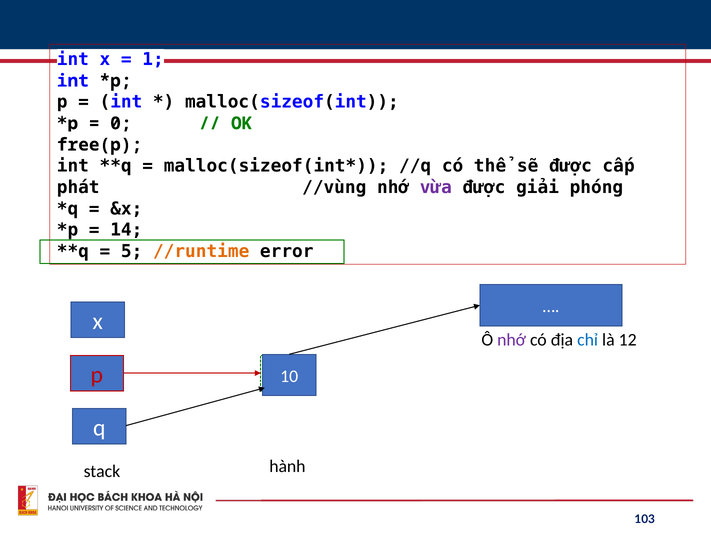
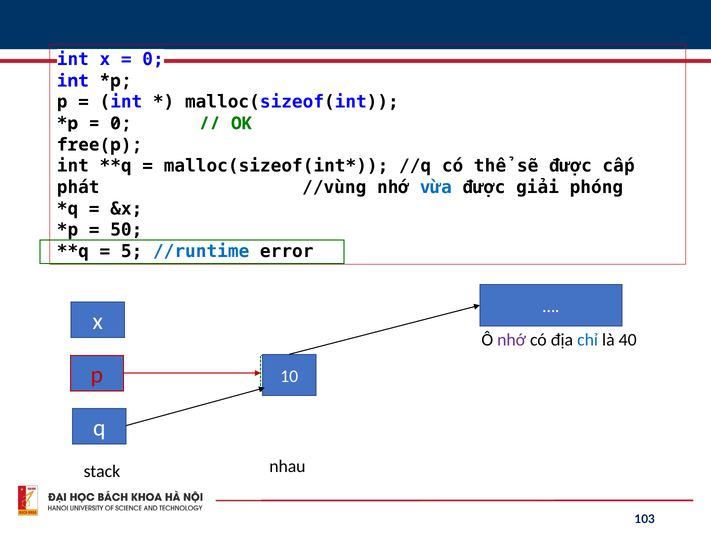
1 at (153, 59): 1 -> 0
vừa colour: purple -> blue
14: 14 -> 50
//runtime colour: orange -> blue
12: 12 -> 40
hành: hành -> nhau
